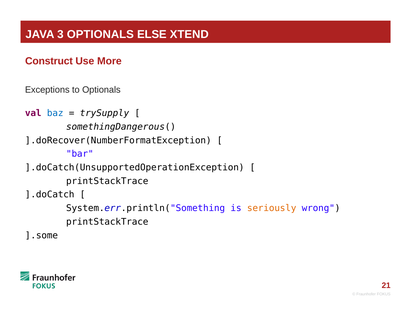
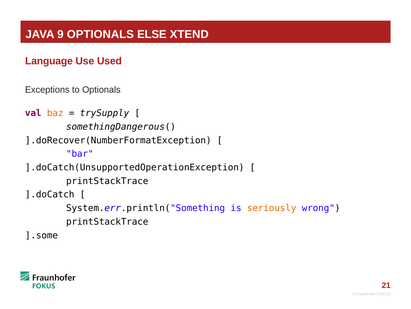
3: 3 -> 9
Construct: Construct -> Language
More: More -> Used
baz colour: blue -> orange
